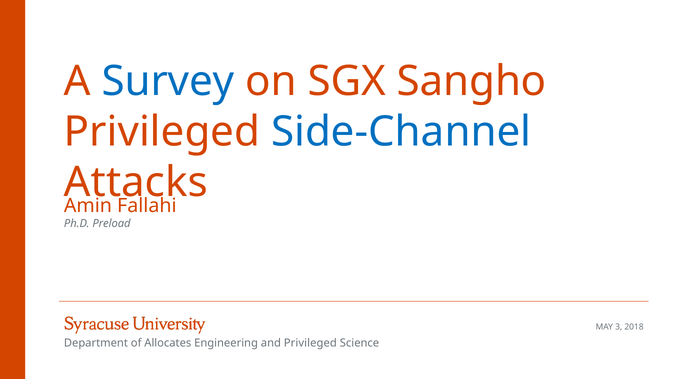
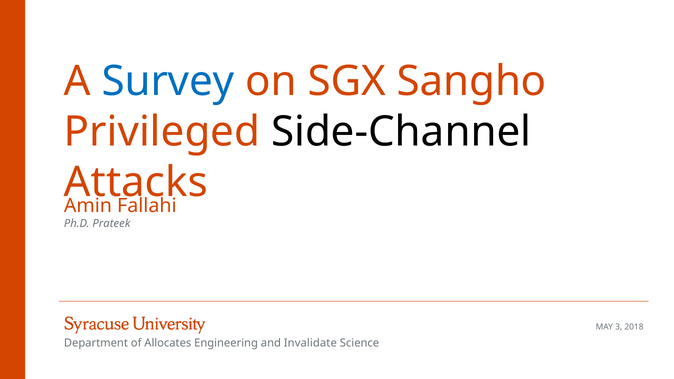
Side-Channel colour: blue -> black
Preload: Preload -> Prateek
and Privileged: Privileged -> Invalidate
